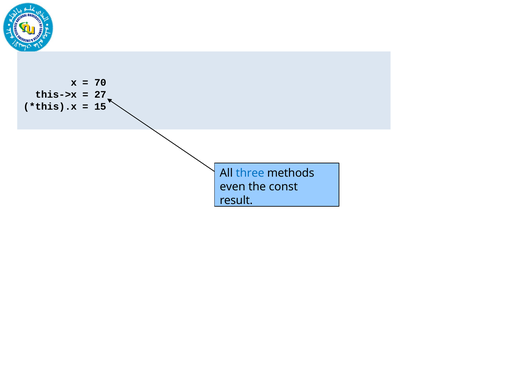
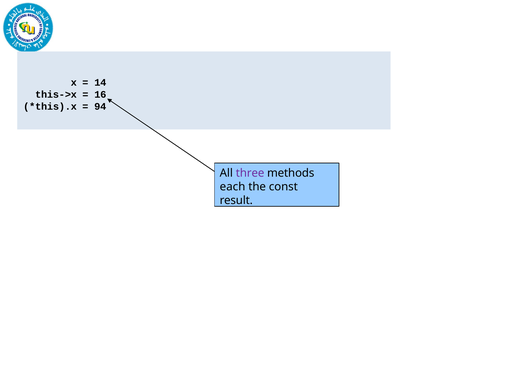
70: 70 -> 14
27: 27 -> 16
15: 15 -> 94
three colour: blue -> purple
even: even -> each
